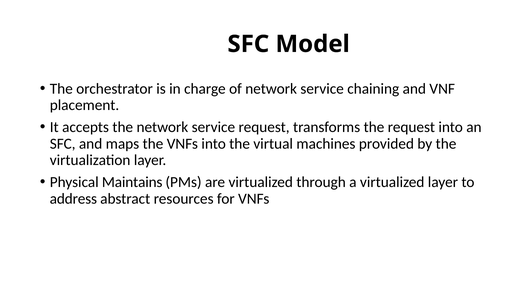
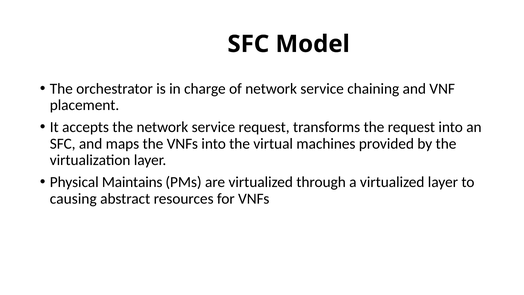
address: address -> causing
